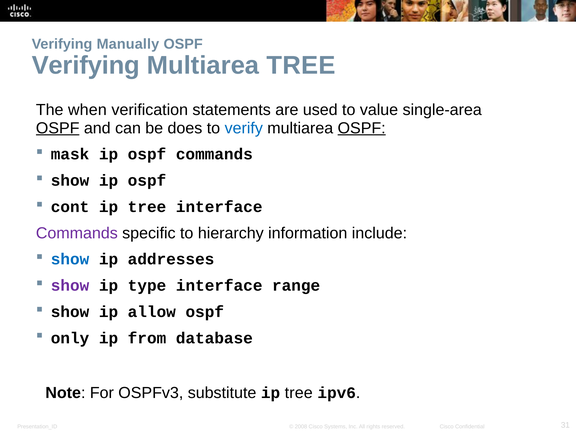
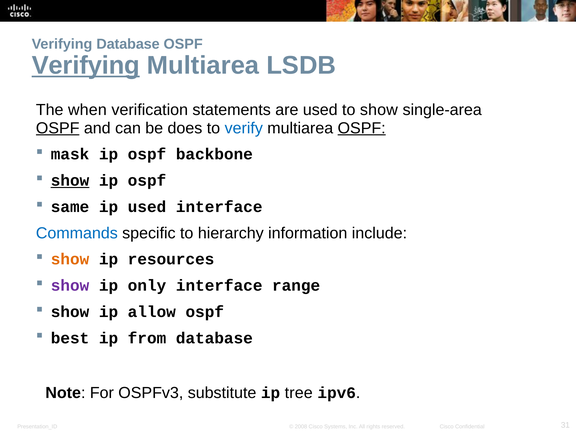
Verifying Manually: Manually -> Database
Verifying at (86, 65) underline: none -> present
Multiarea TREE: TREE -> LSDB
to value: value -> show
ospf commands: commands -> backbone
show at (70, 181) underline: none -> present
cont: cont -> same
tree at (147, 207): tree -> used
Commands at (77, 233) colour: purple -> blue
show at (70, 259) colour: blue -> orange
addresses: addresses -> resources
type: type -> only
only: only -> best
